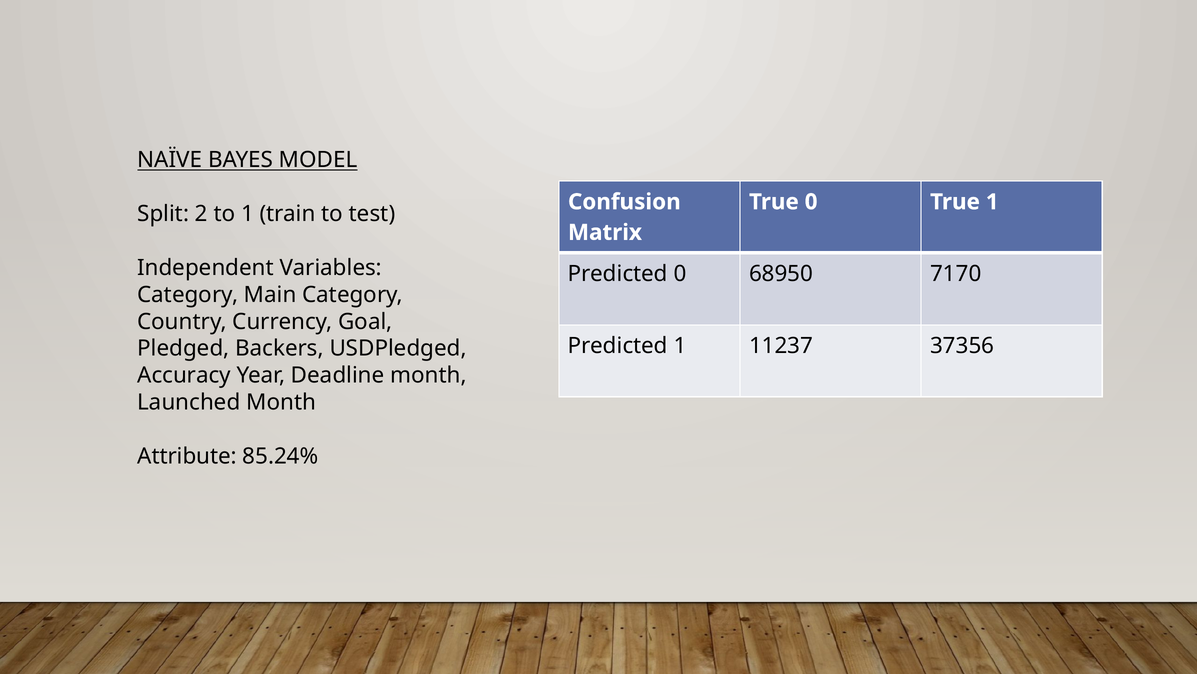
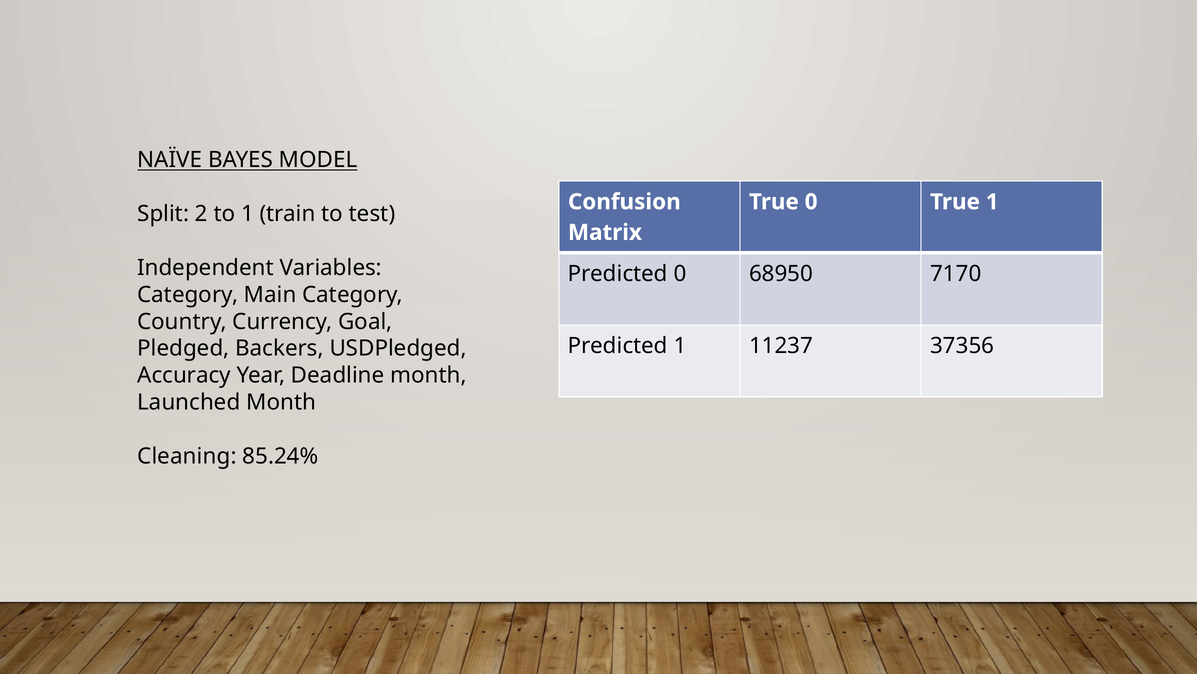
Attribute: Attribute -> Cleaning
